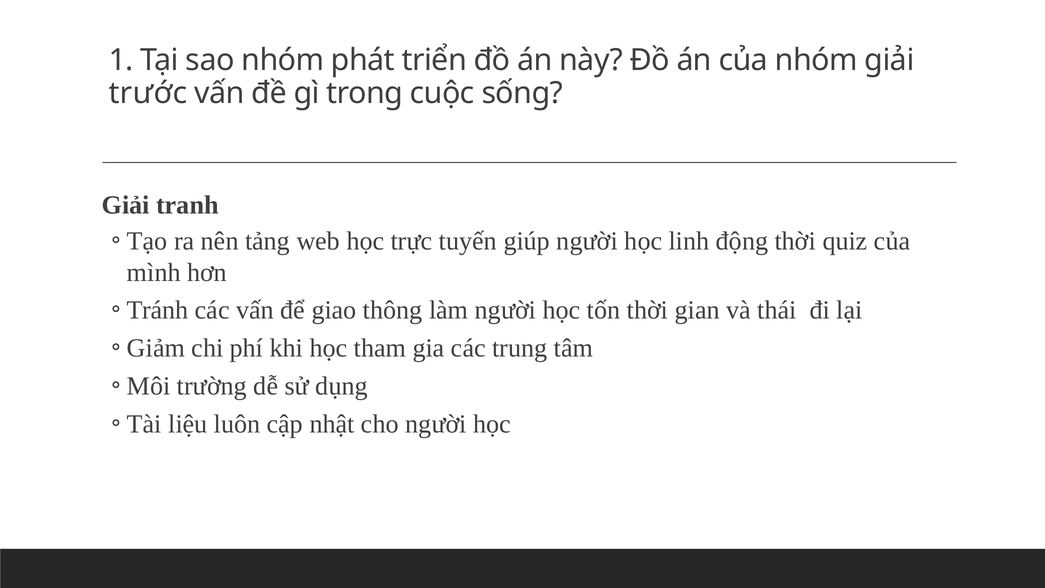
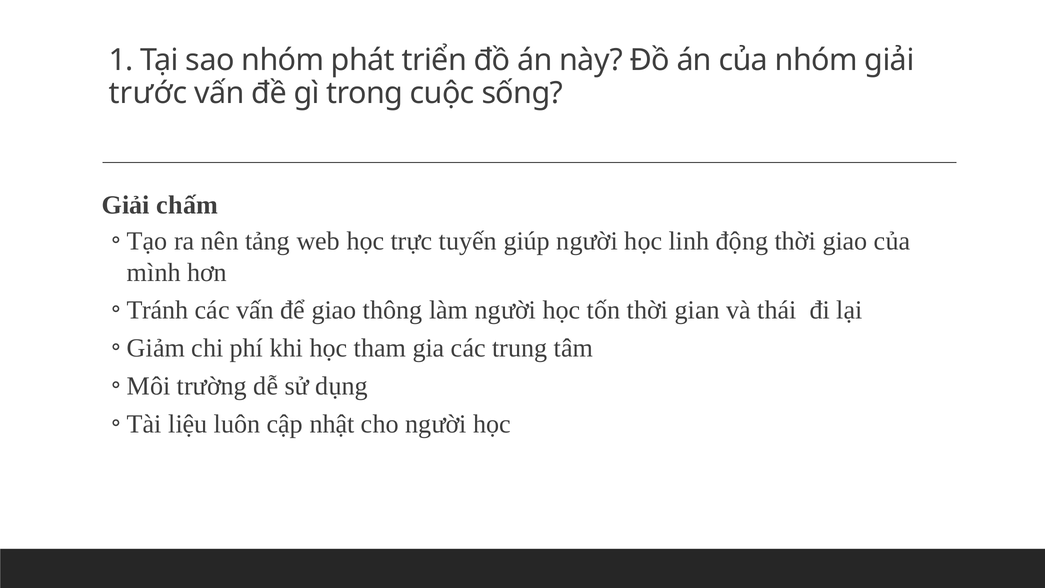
tranh: tranh -> chấm
thời quiz: quiz -> giao
